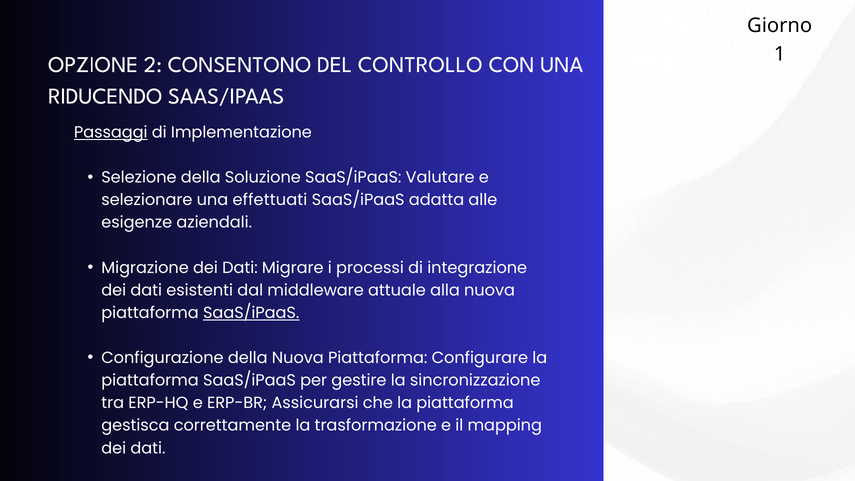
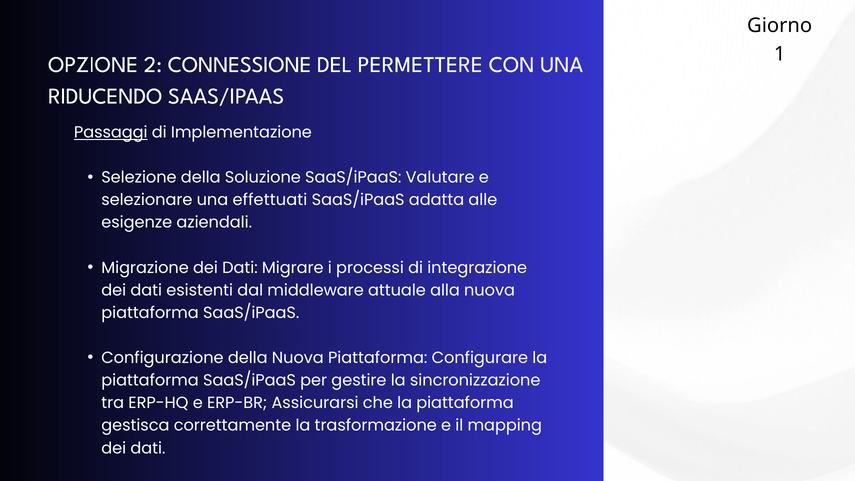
CONSENTONO: CONSENTONO -> CONNESSIONE
CONTROLLO: CONTROLLO -> PERMETTERE
SaaS/iPaaS at (251, 313) underline: present -> none
